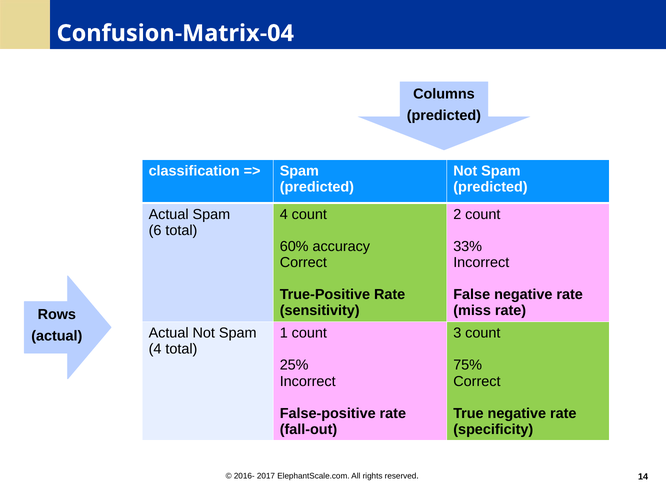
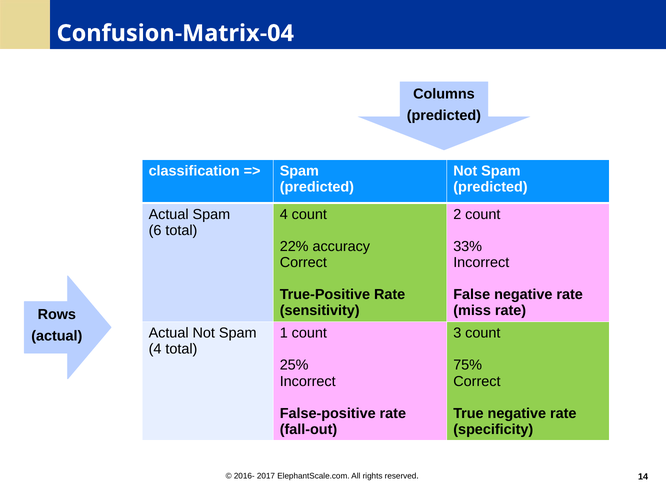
60%: 60% -> 22%
